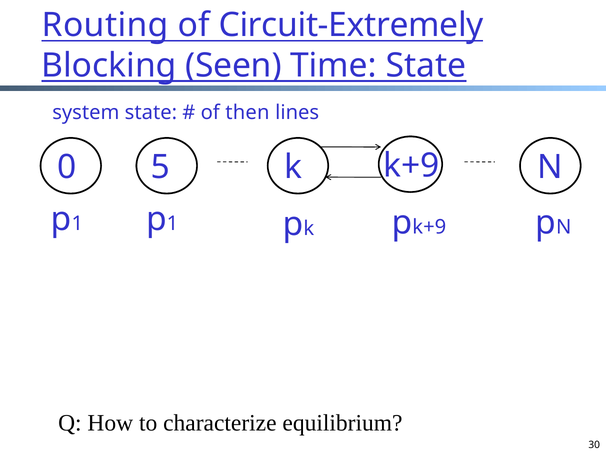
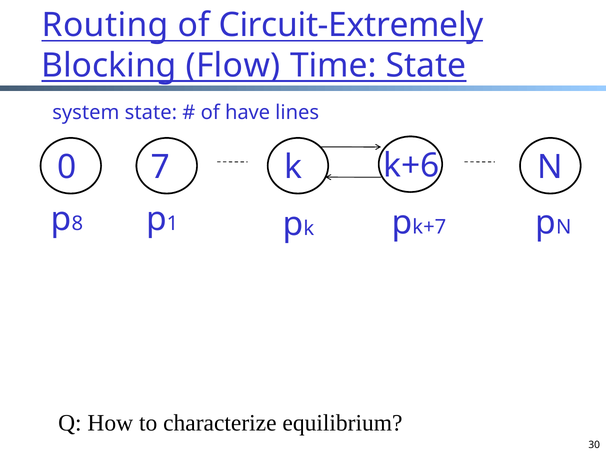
Seen: Seen -> Flow
then: then -> have
k+9 at (411, 165): k+9 -> k+6
5: 5 -> 7
1 at (77, 223): 1 -> 8
k+9 at (429, 227): k+9 -> k+7
